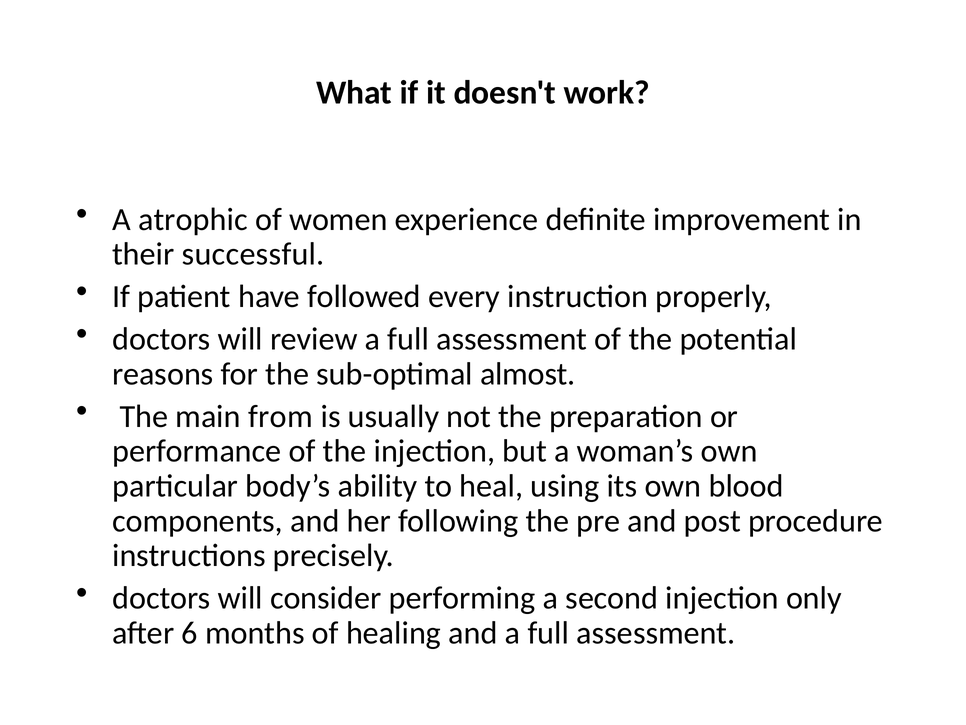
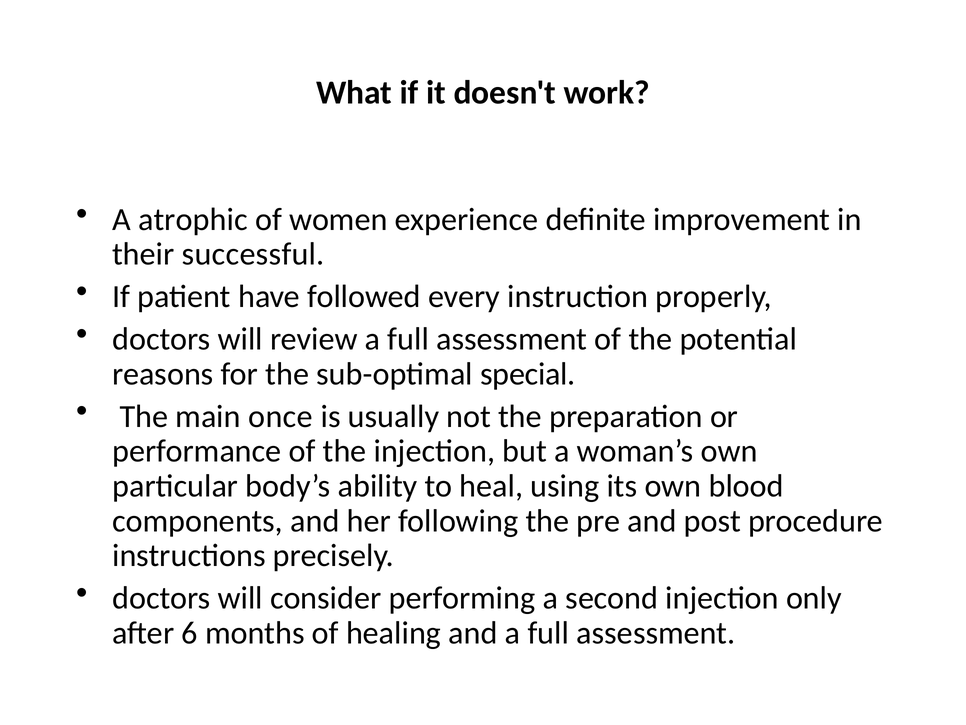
almost: almost -> special
from: from -> once
